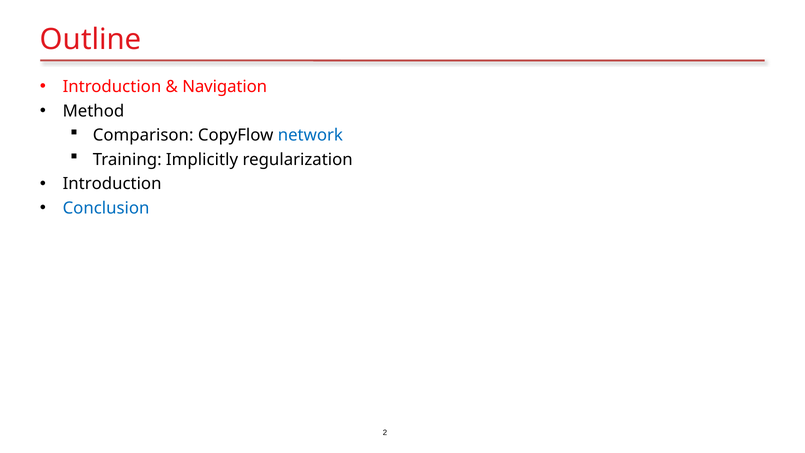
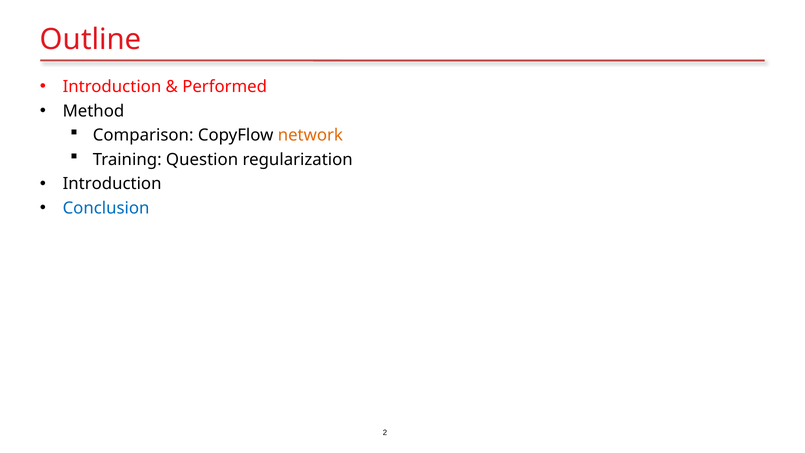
Navigation: Navigation -> Performed
network colour: blue -> orange
Implicitly: Implicitly -> Question
